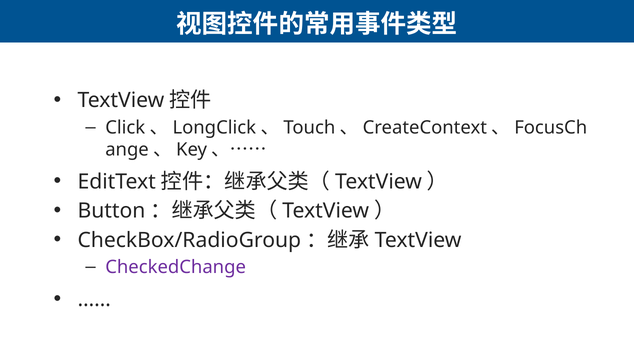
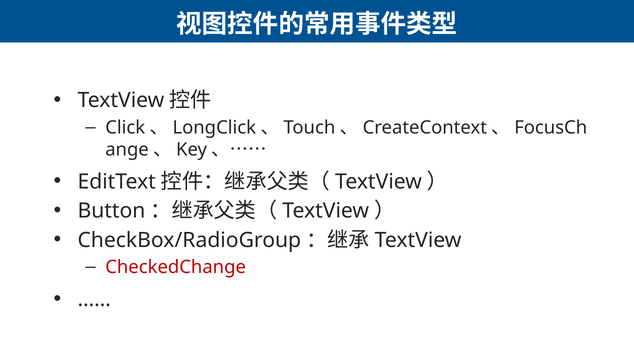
CheckedChange colour: purple -> red
